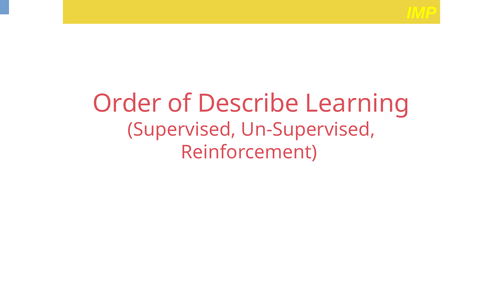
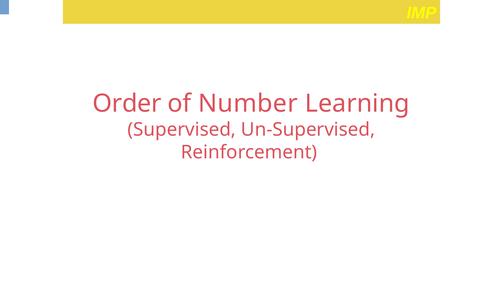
Describe: Describe -> Number
